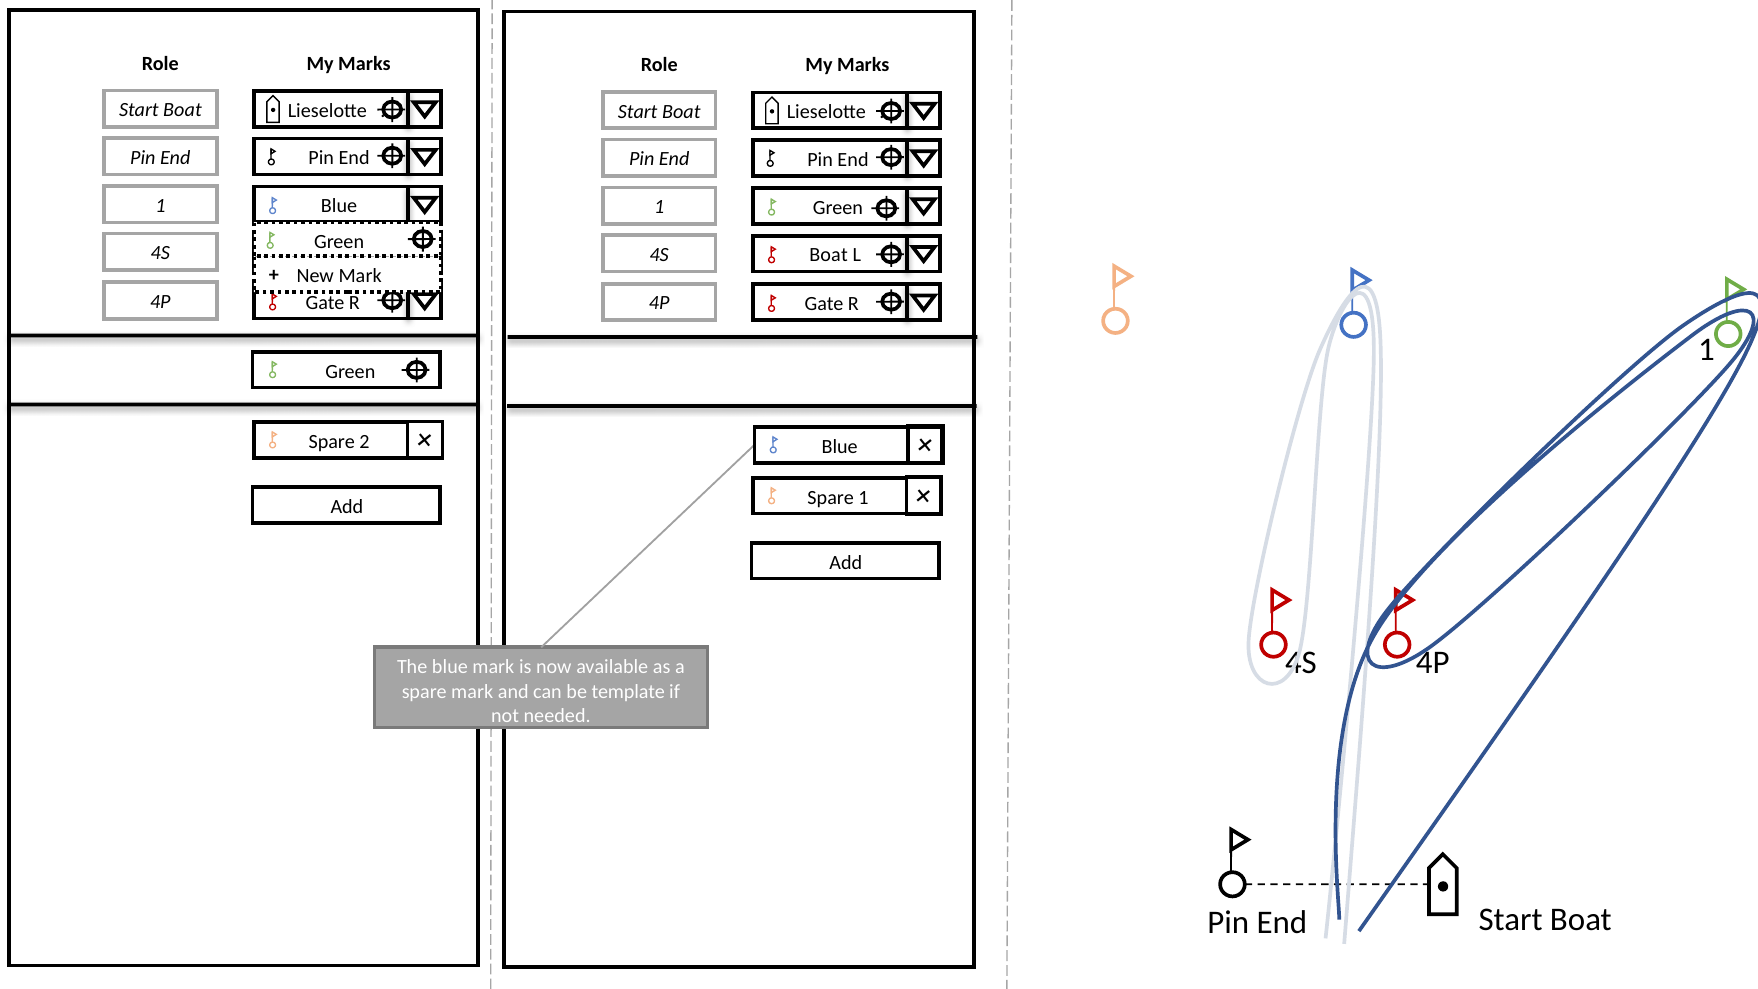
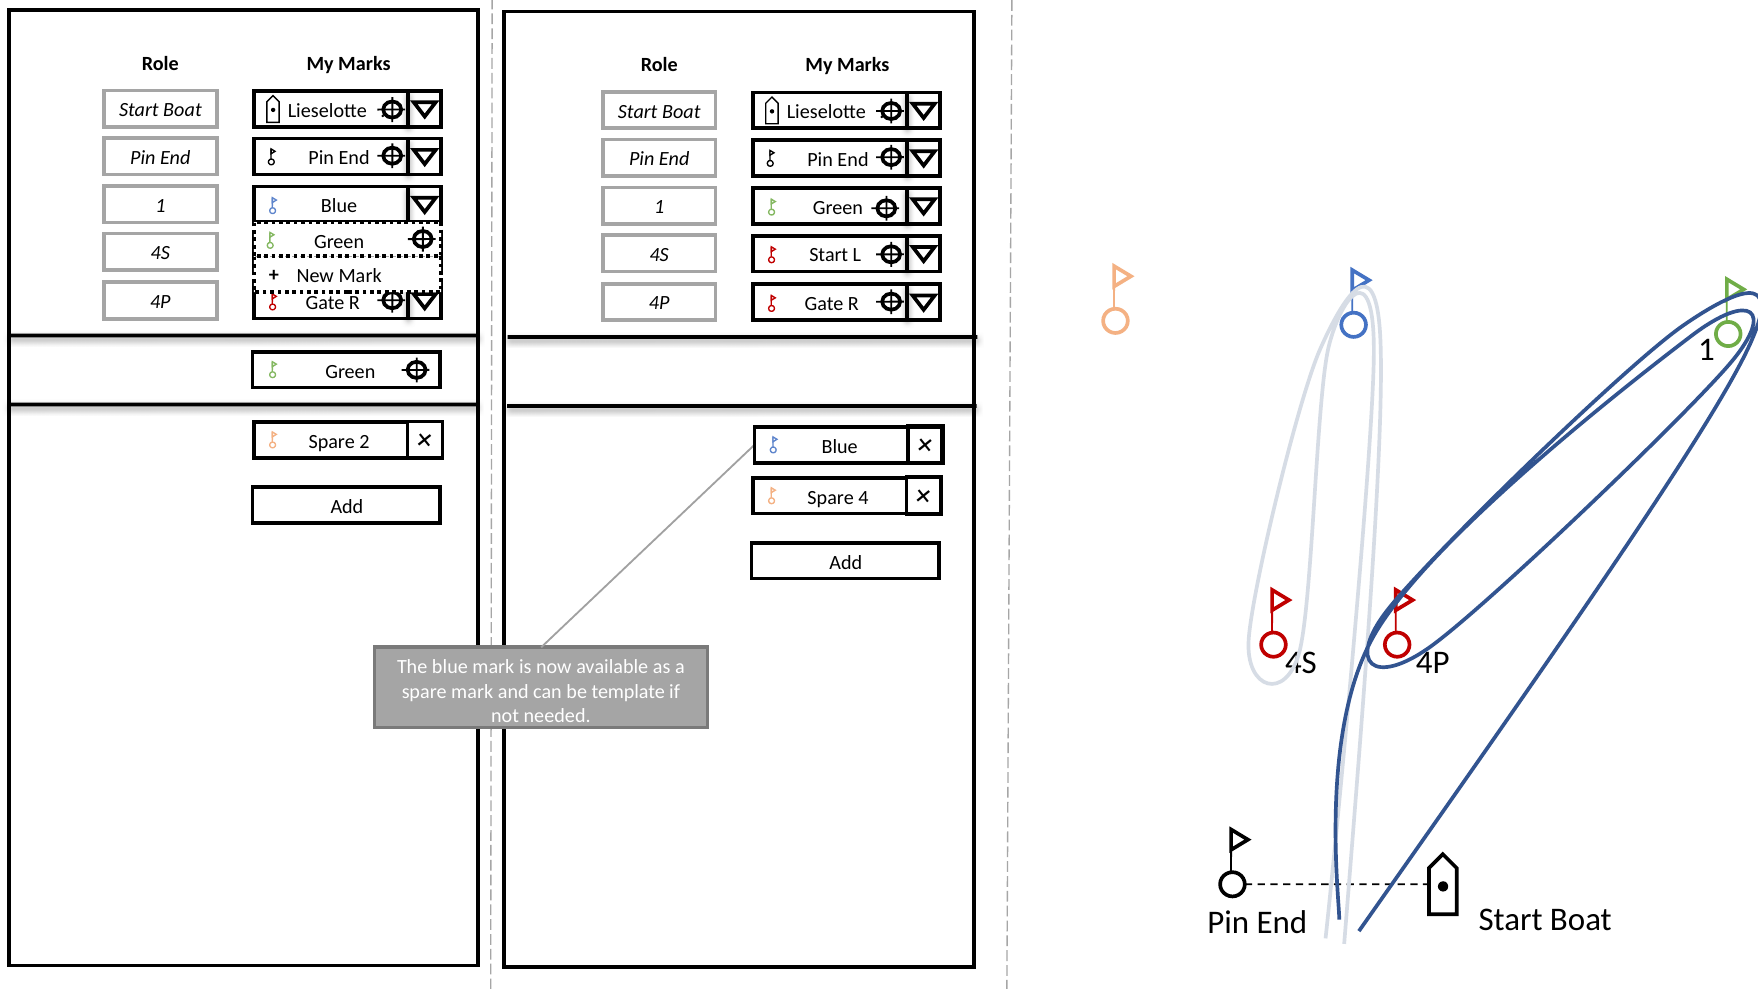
Boat at (829, 255): Boat -> Start
Spare 1: 1 -> 4
